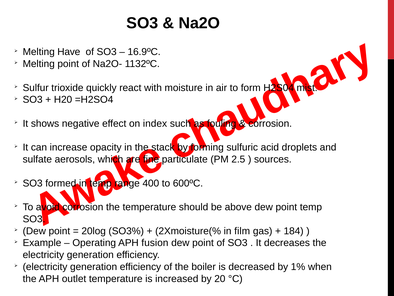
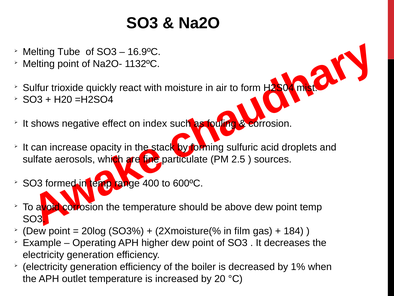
Have: Have -> Tube
fusion: fusion -> higher
